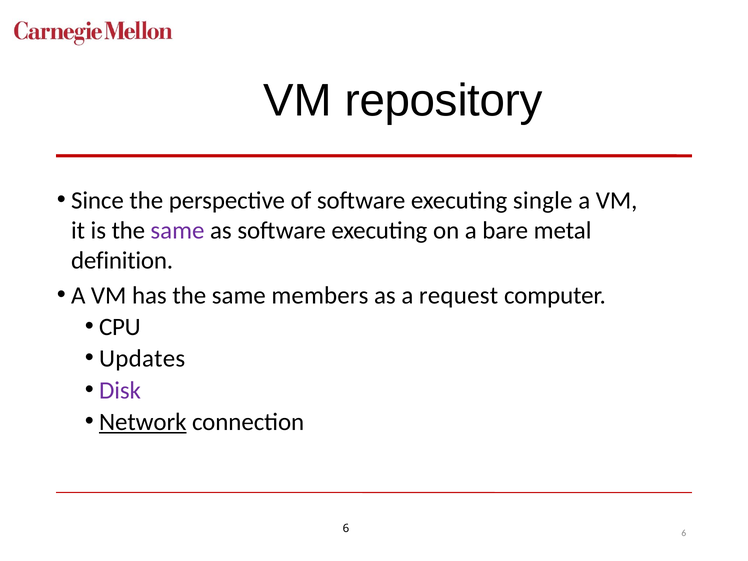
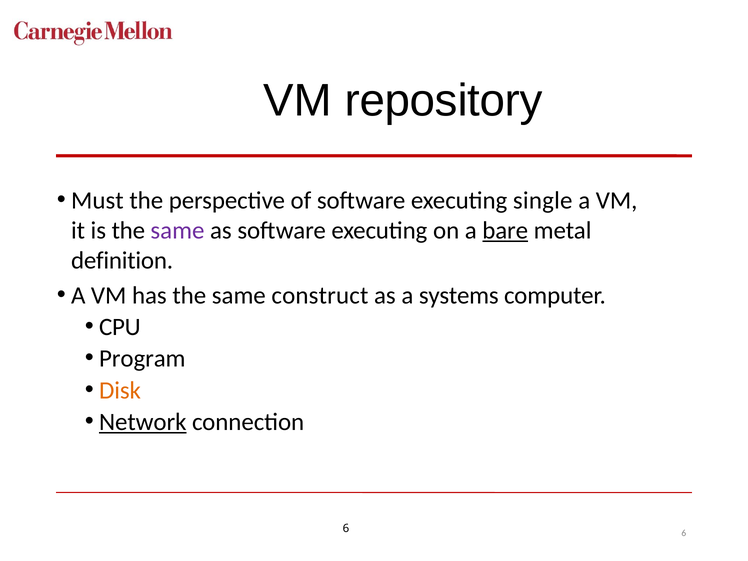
Since: Since -> Must
bare underline: none -> present
members: members -> construct
request: request -> systems
Updates: Updates -> Program
Disk colour: purple -> orange
